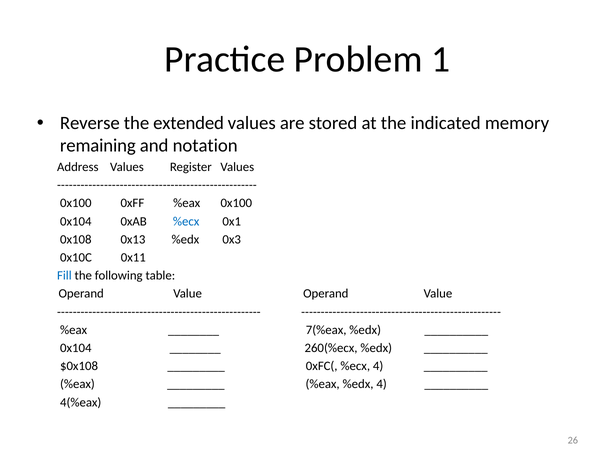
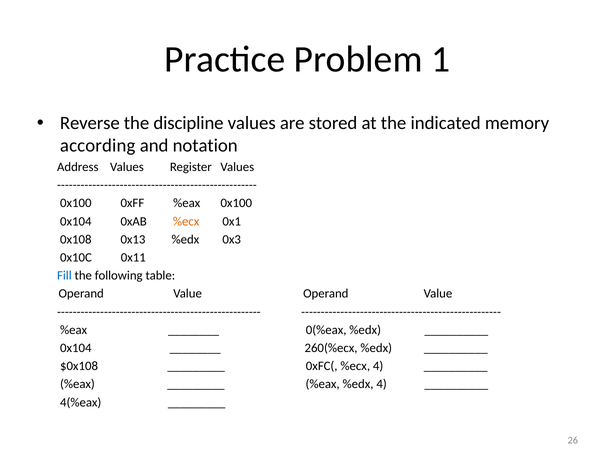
extended: extended -> discipline
remaining: remaining -> according
%ecx at (186, 221) colour: blue -> orange
7(%eax: 7(%eax -> 0(%eax
